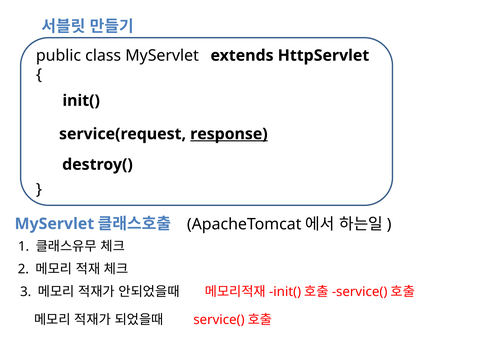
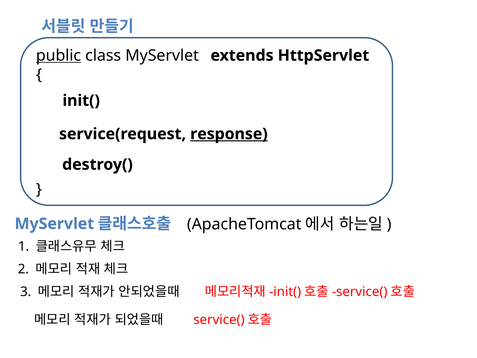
public underline: none -> present
